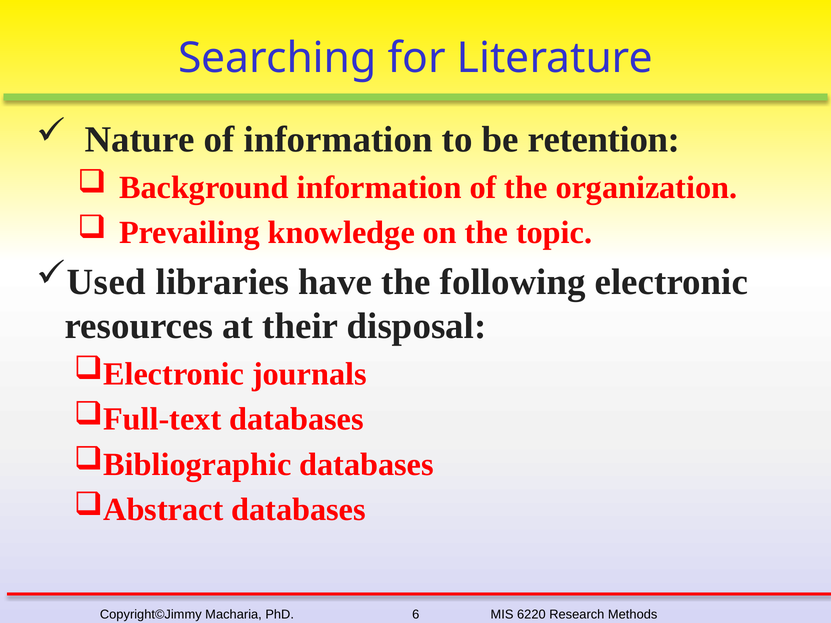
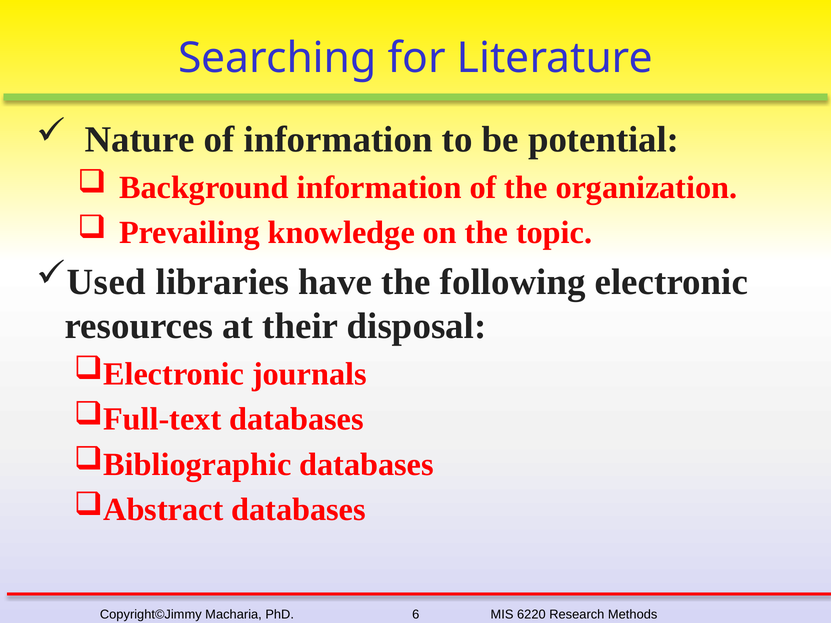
retention: retention -> potential
